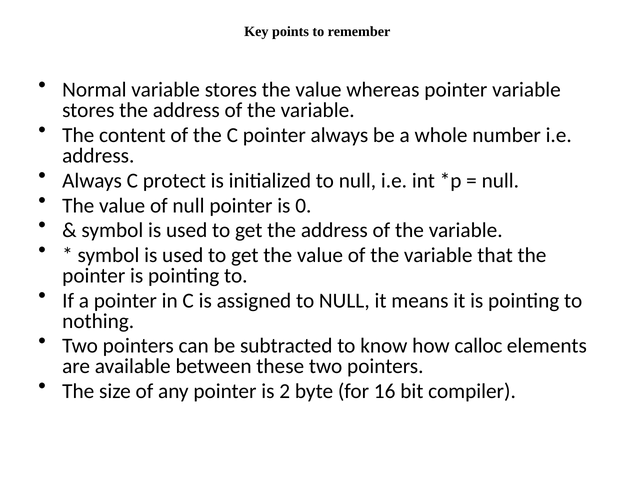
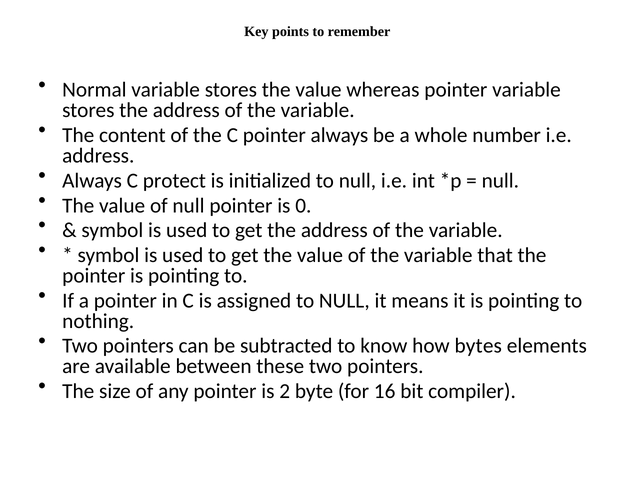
calloc: calloc -> bytes
